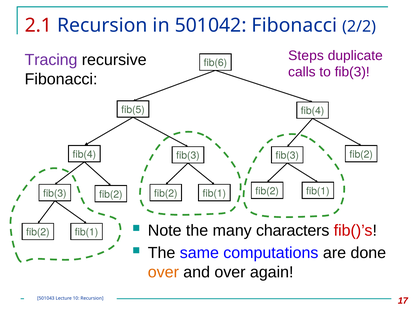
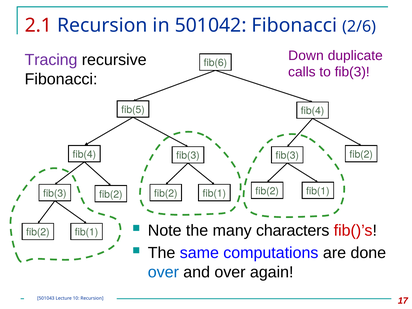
2/2: 2/2 -> 2/6
Steps: Steps -> Down
over at (163, 272) colour: orange -> blue
